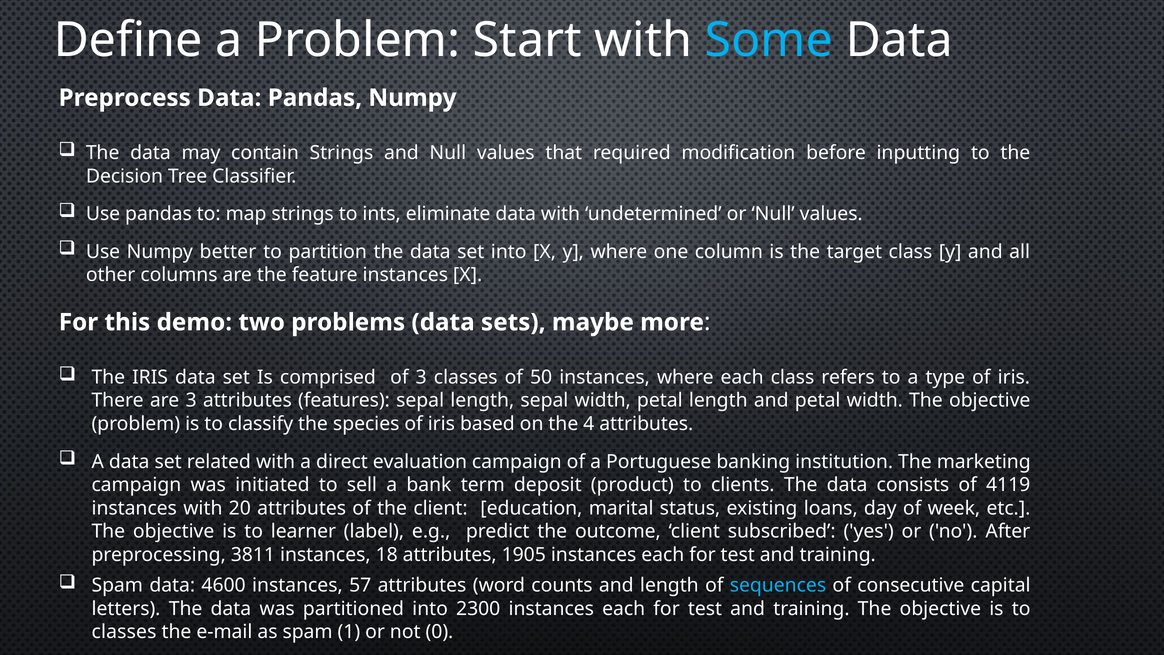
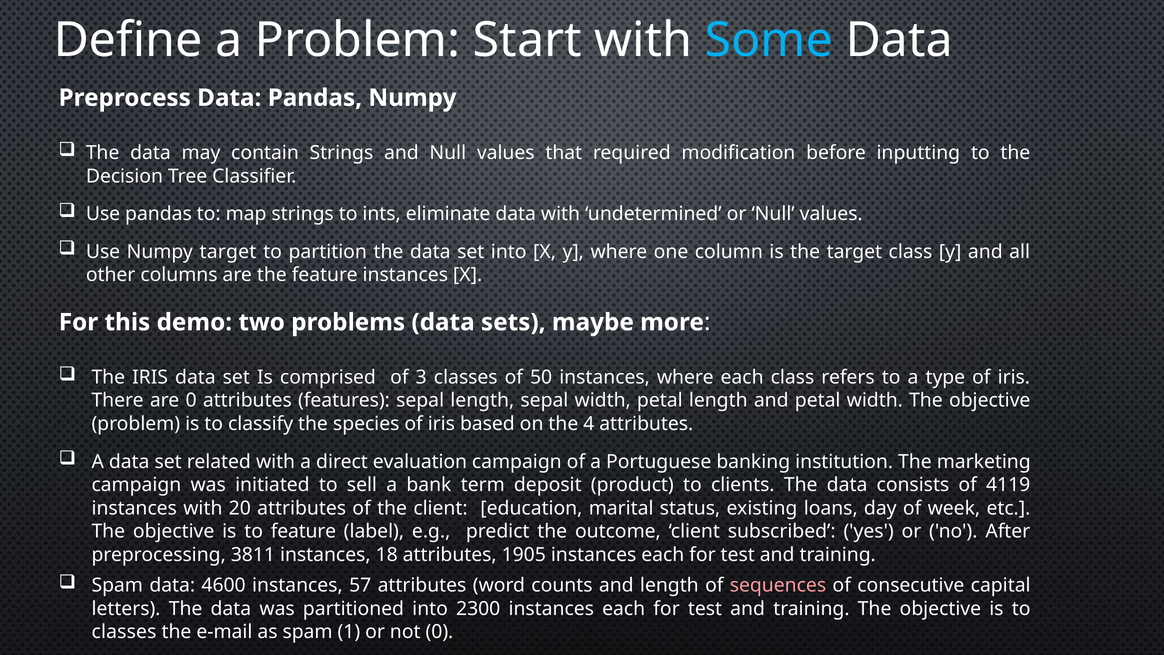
Numpy better: better -> target
are 3: 3 -> 0
to learner: learner -> feature
sequences colour: light blue -> pink
